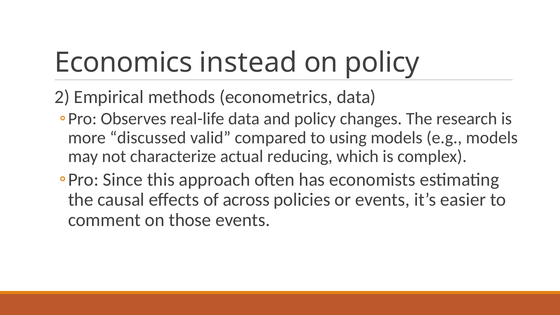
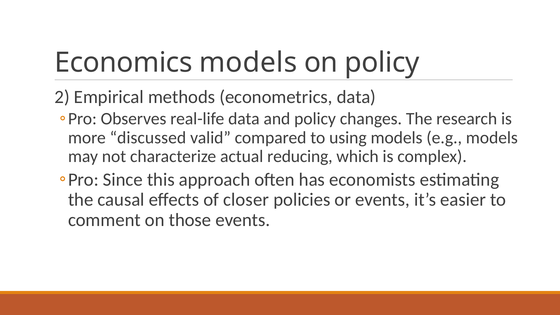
Economics instead: instead -> models
across: across -> closer
